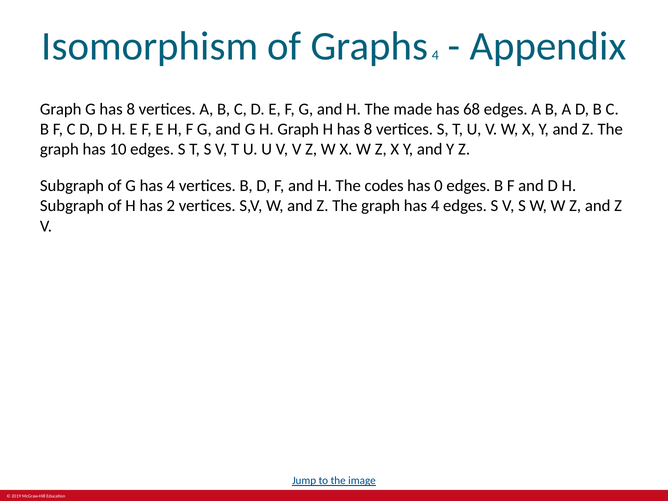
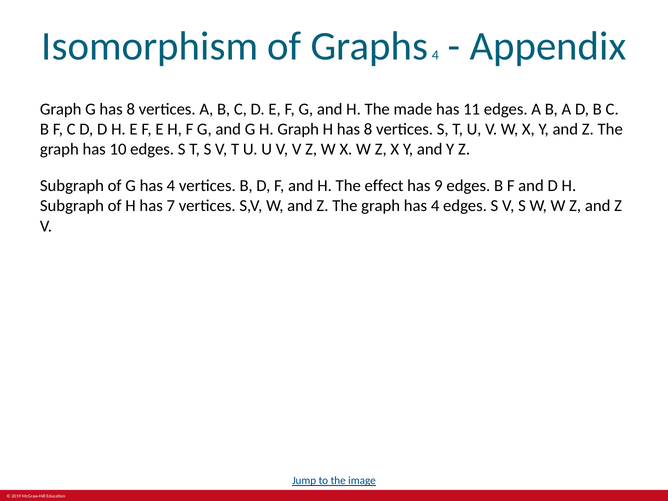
68: 68 -> 11
codes: codes -> effect
0: 0 -> 9
2: 2 -> 7
